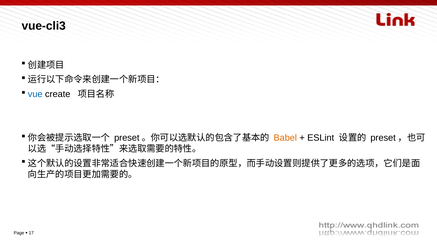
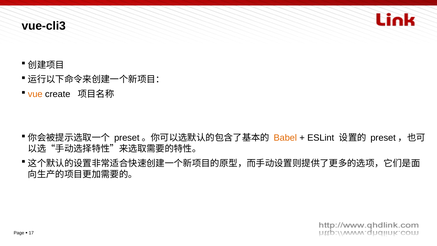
vue colour: blue -> orange
